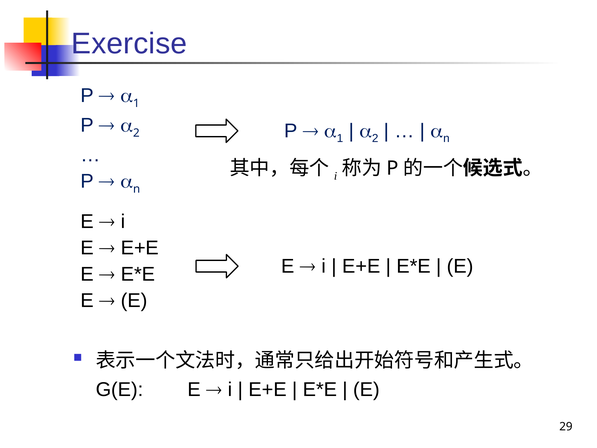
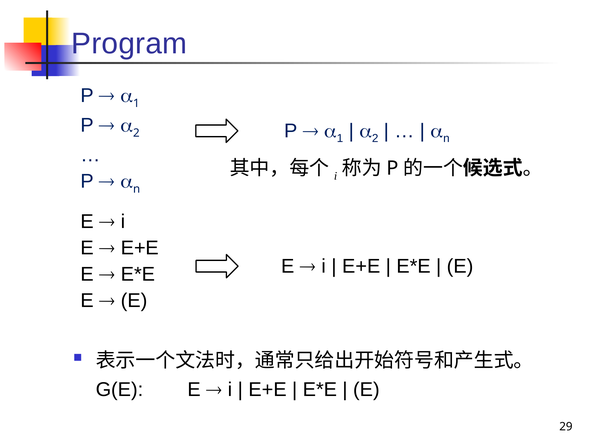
Exercise: Exercise -> Program
